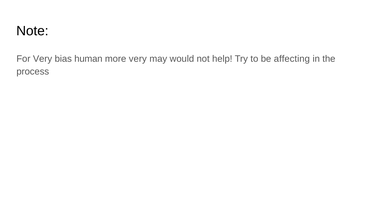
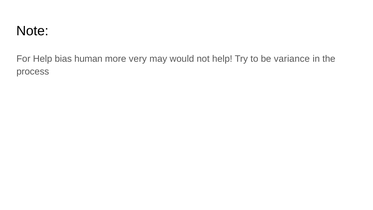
For Very: Very -> Help
affecting: affecting -> variance
